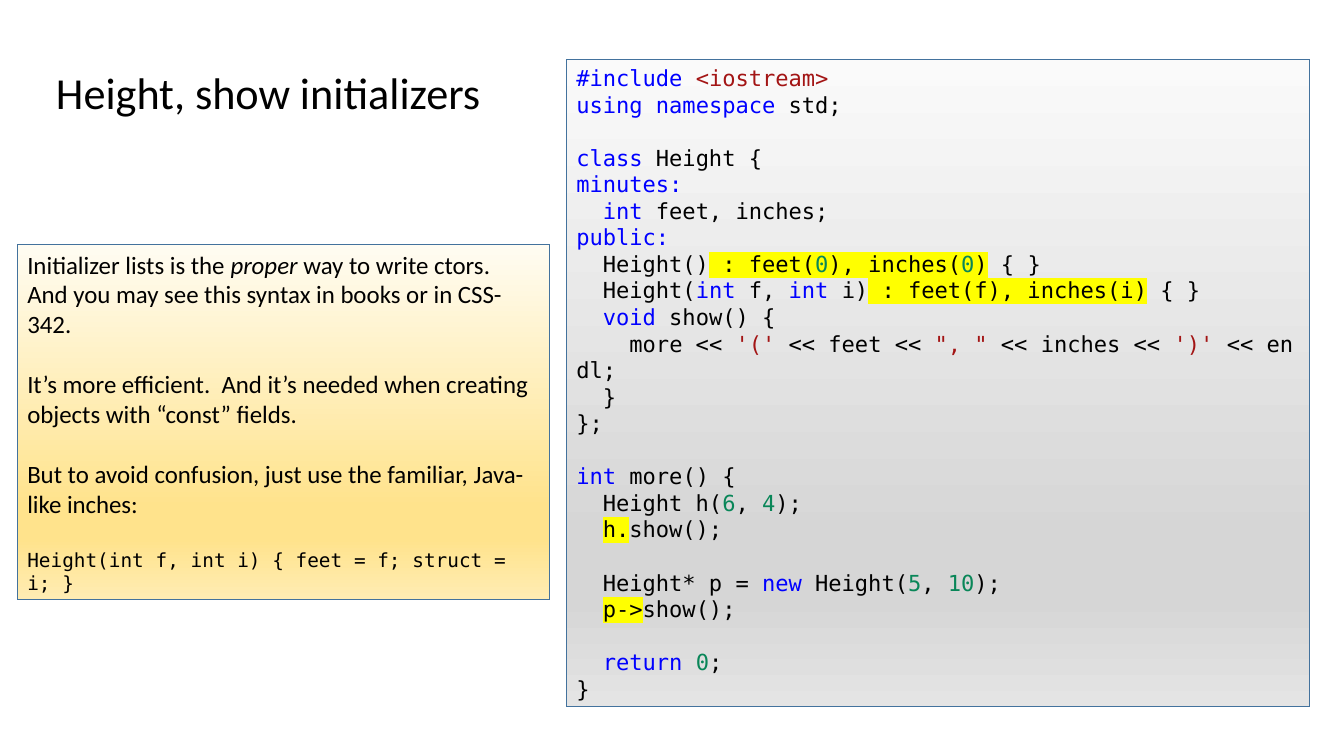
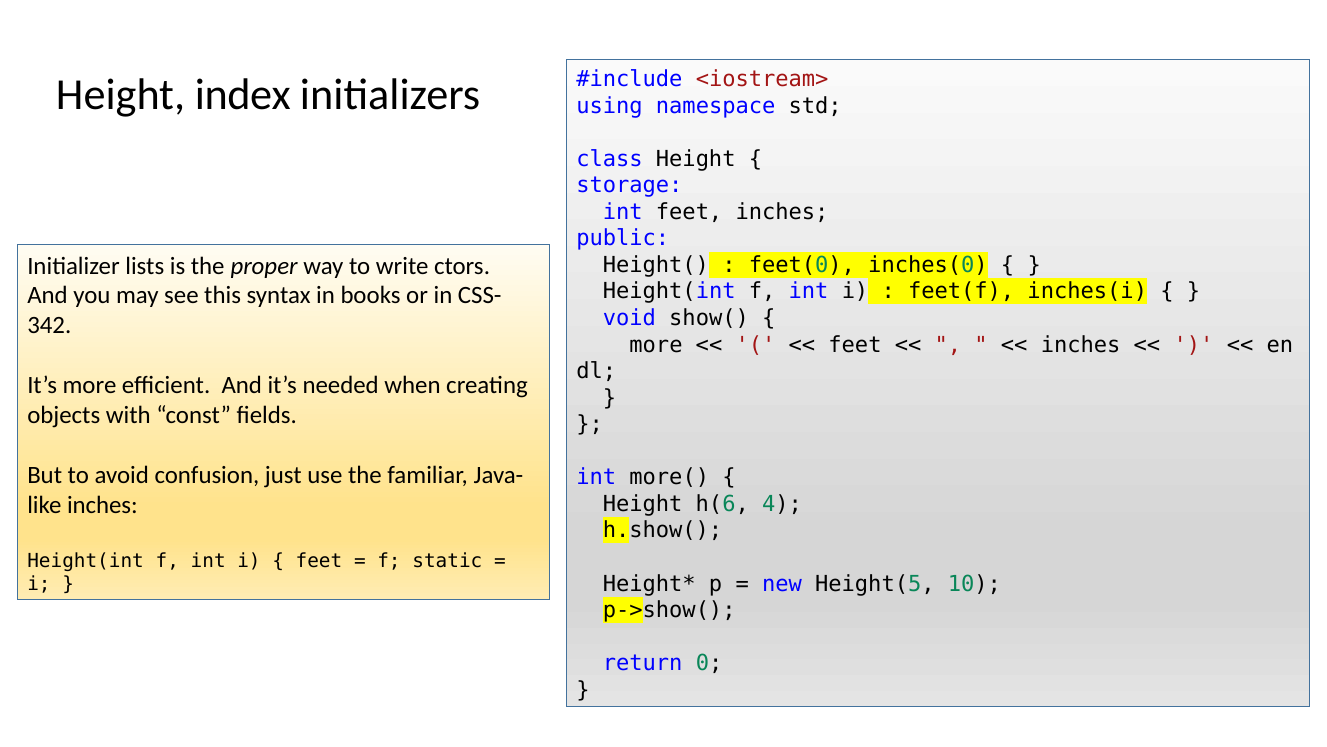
show: show -> index
minutes: minutes -> storage
struct: struct -> static
